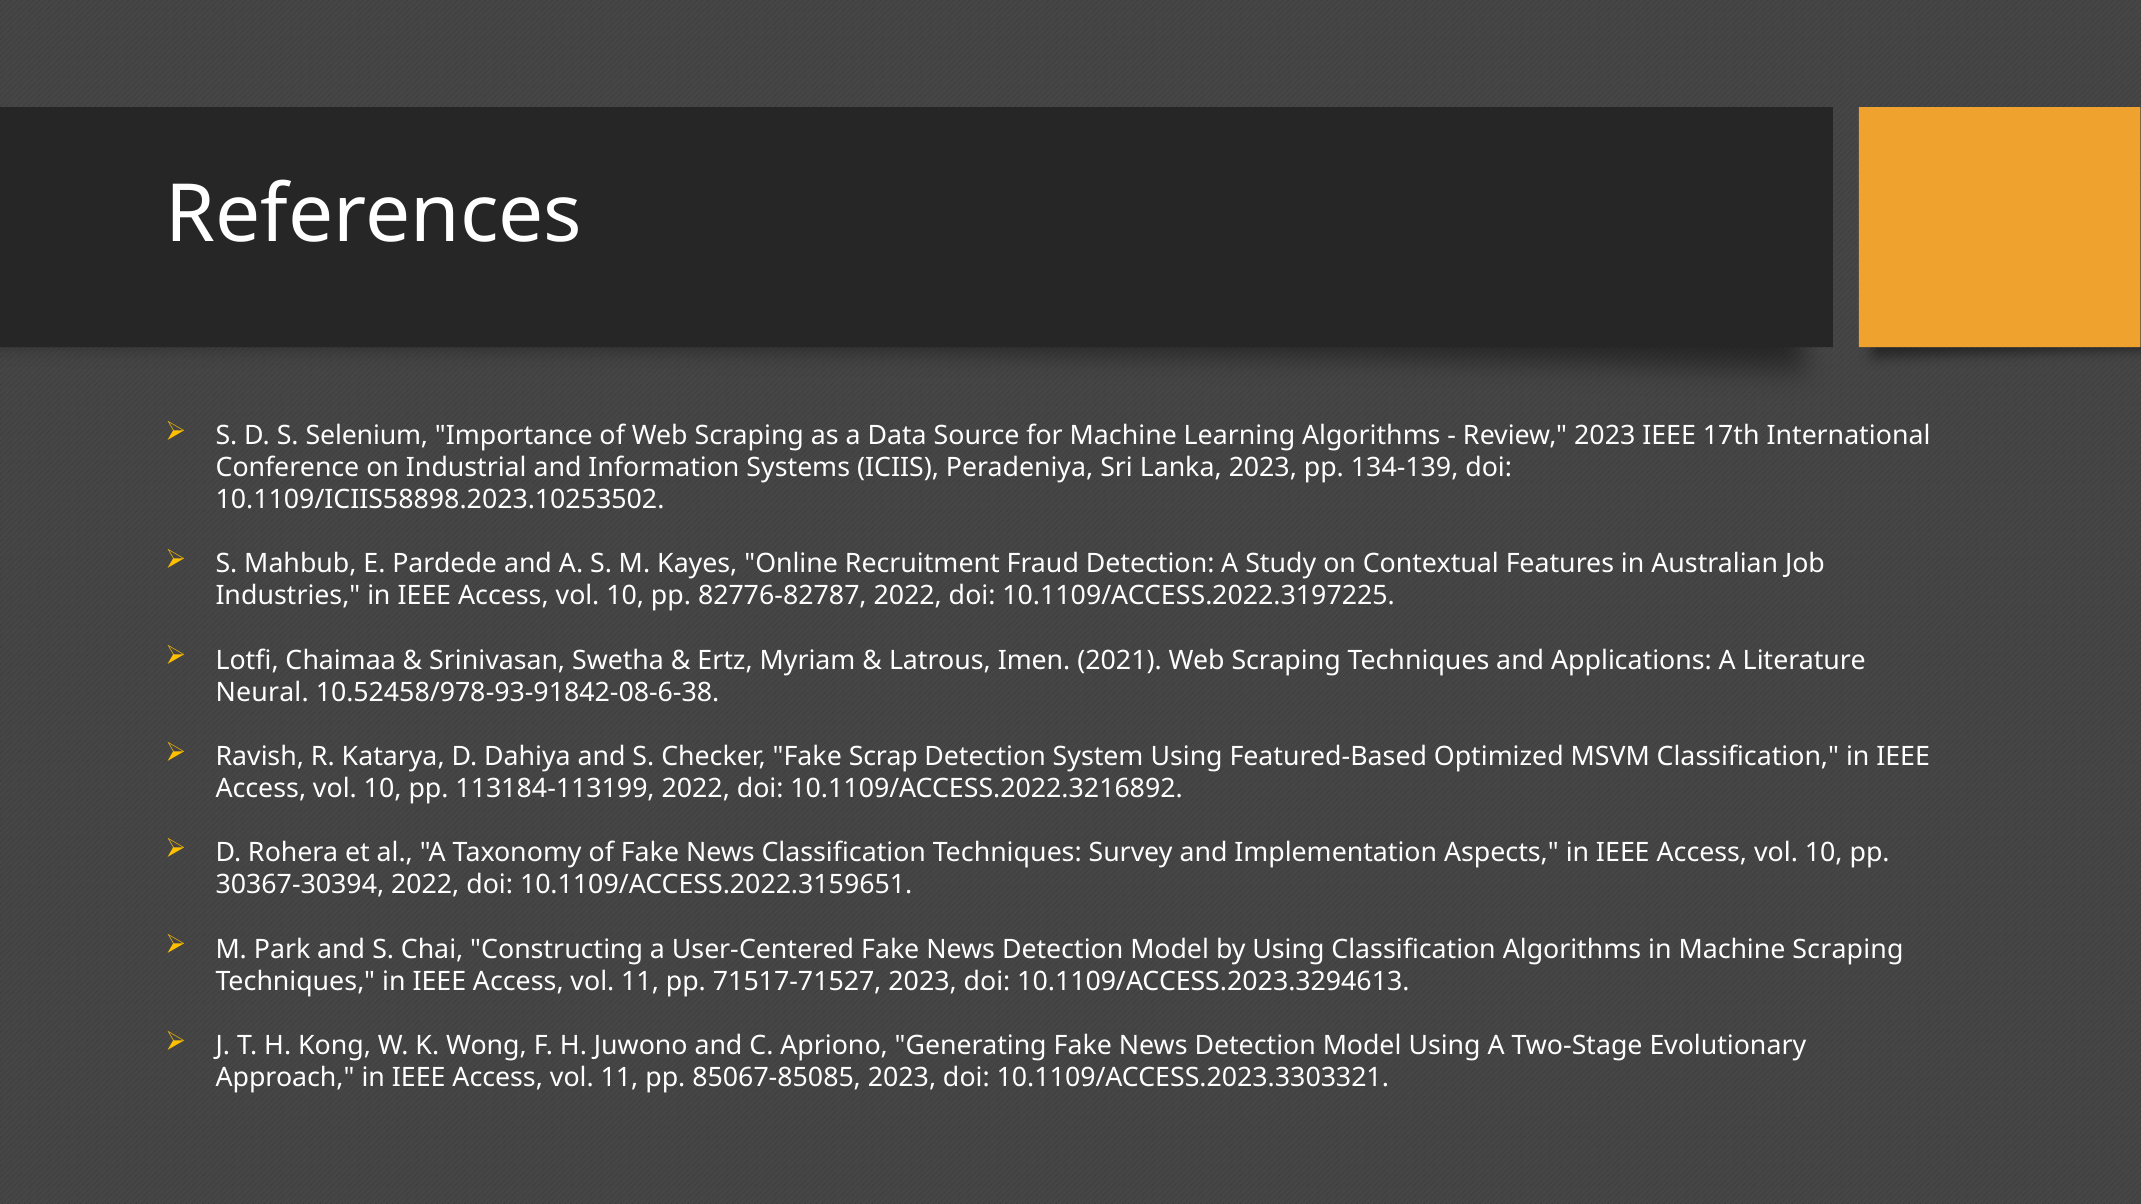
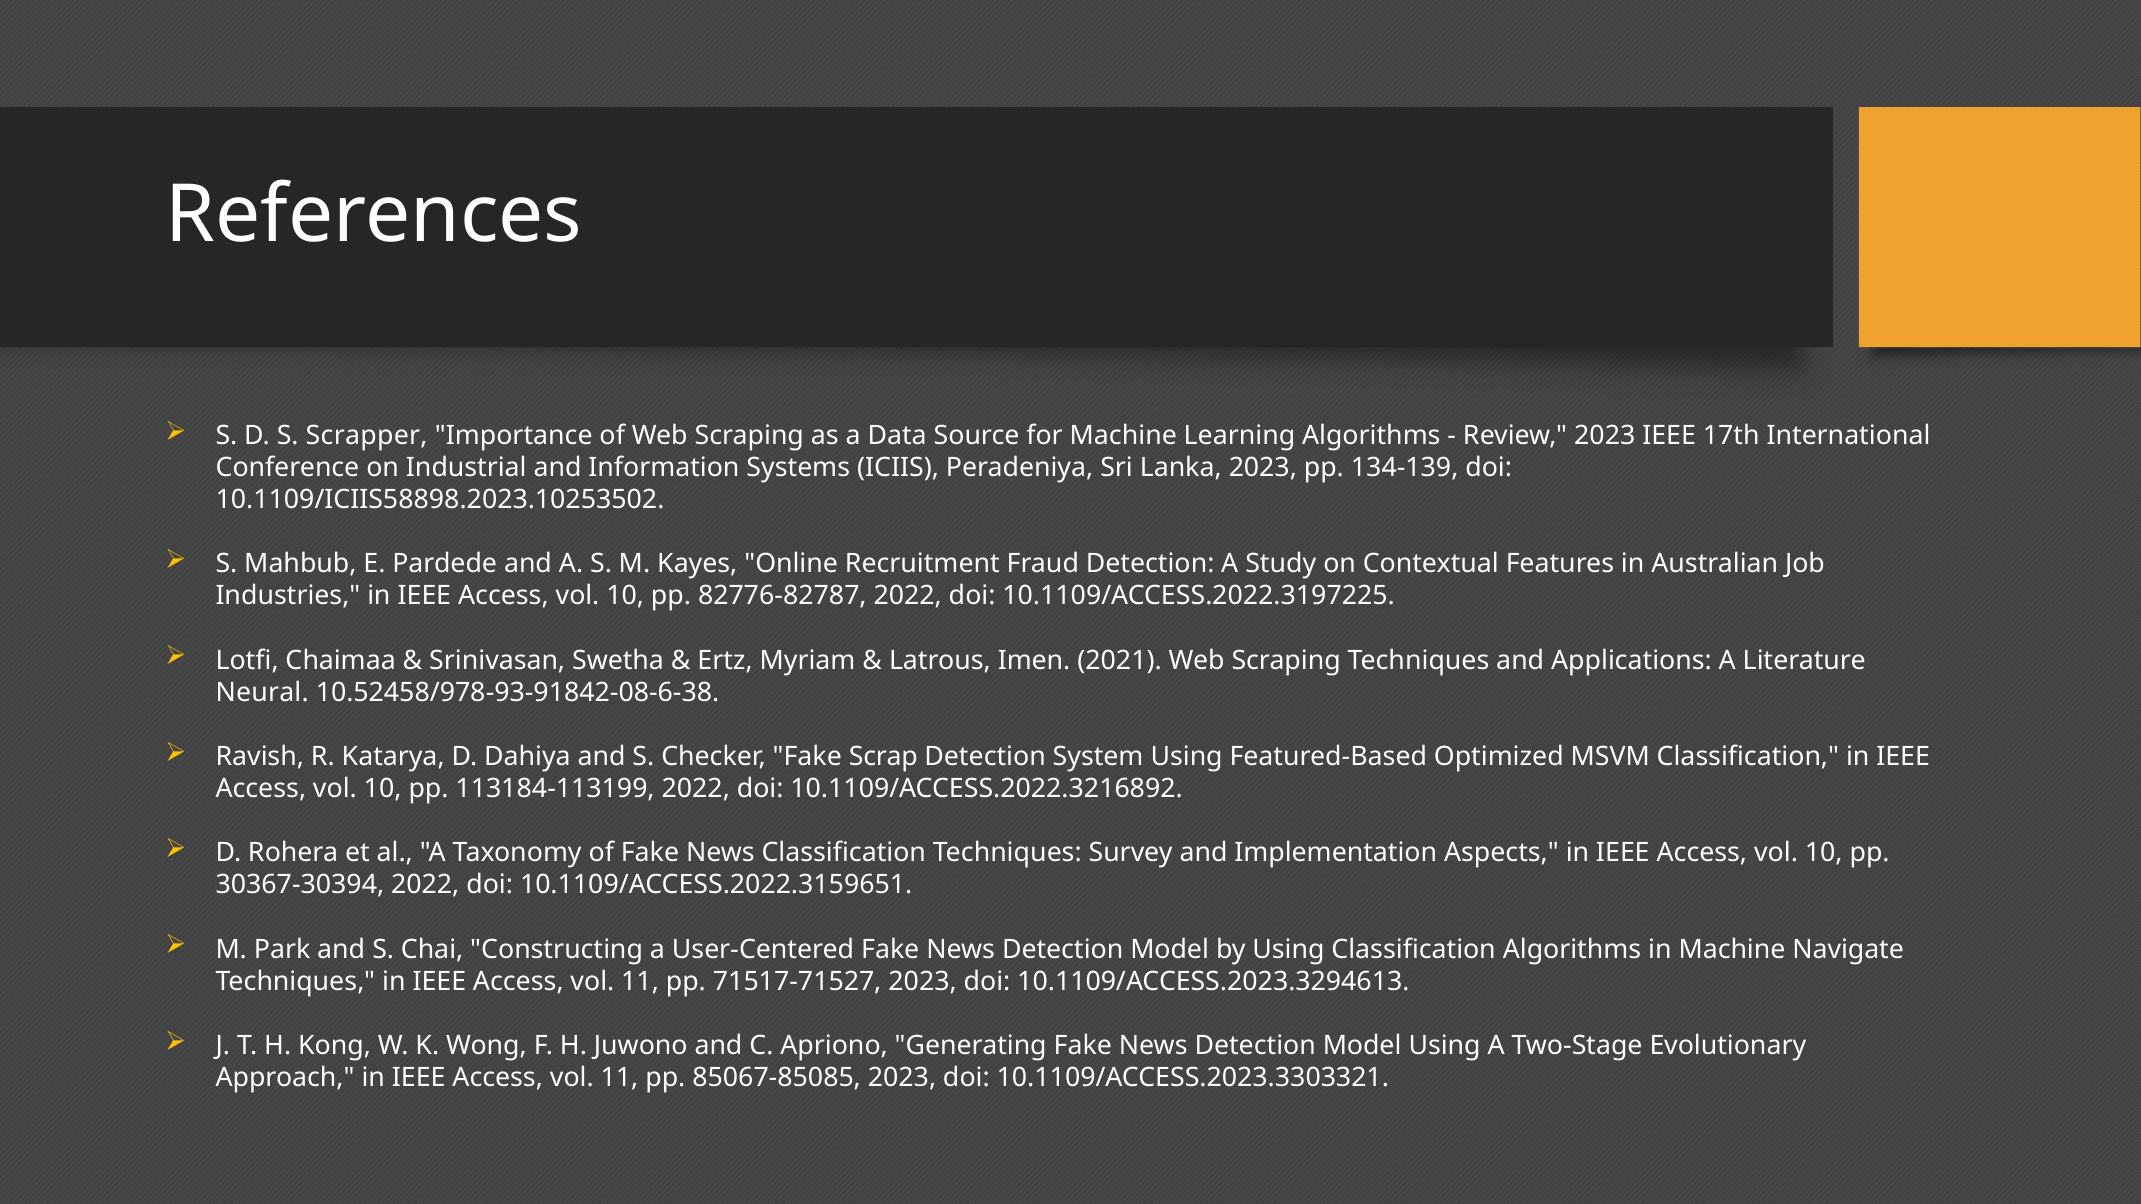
Selenium: Selenium -> Scrapper
Machine Scraping: Scraping -> Navigate
